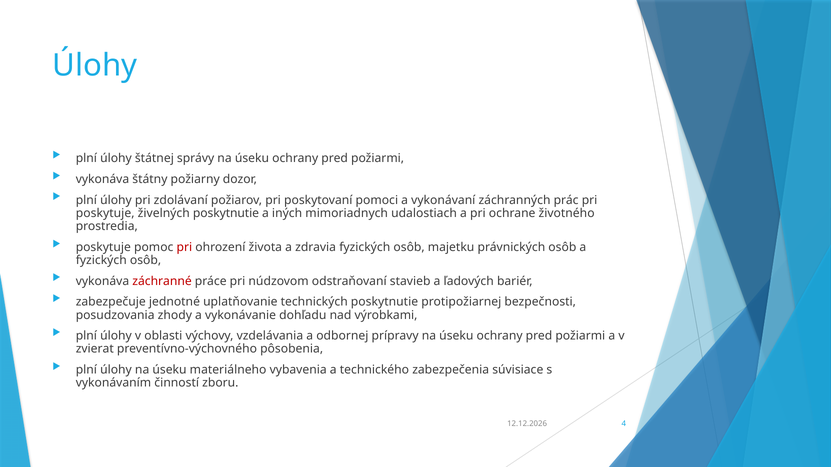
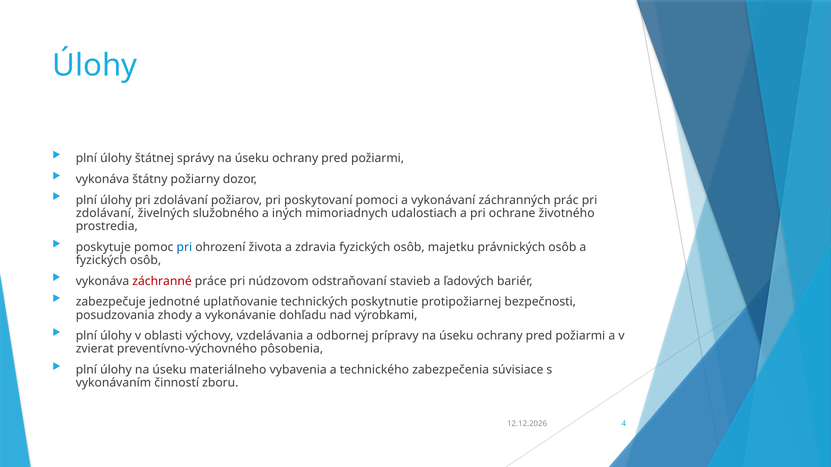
poskytuje at (105, 213): poskytuje -> zdolávaní
živelných poskytnutie: poskytnutie -> služobného
pri at (184, 247) colour: red -> blue
